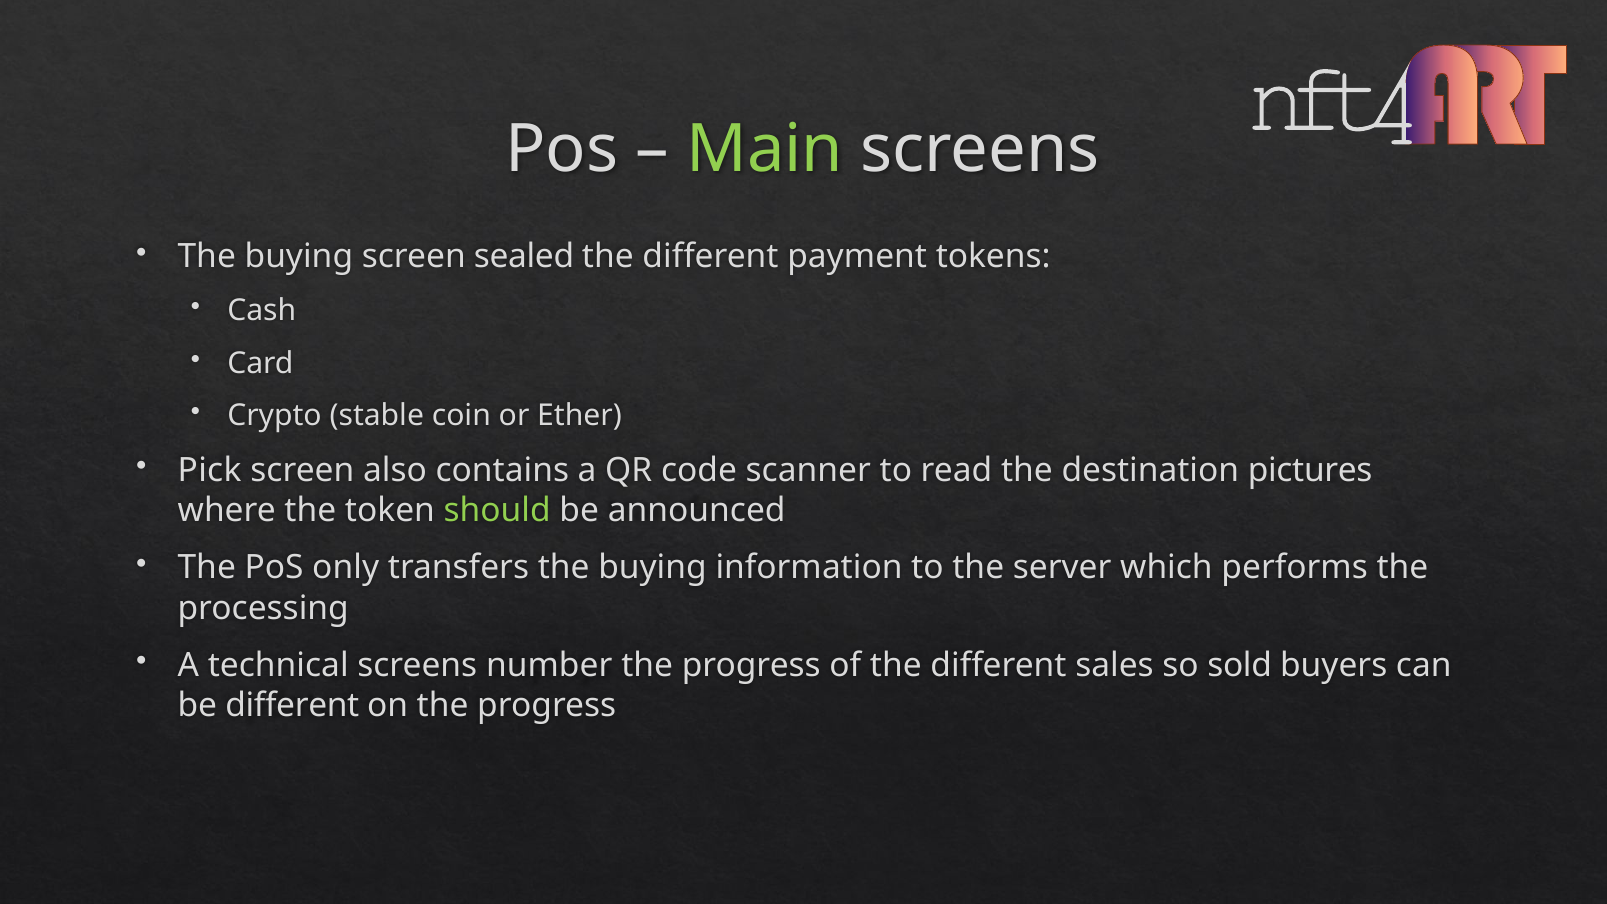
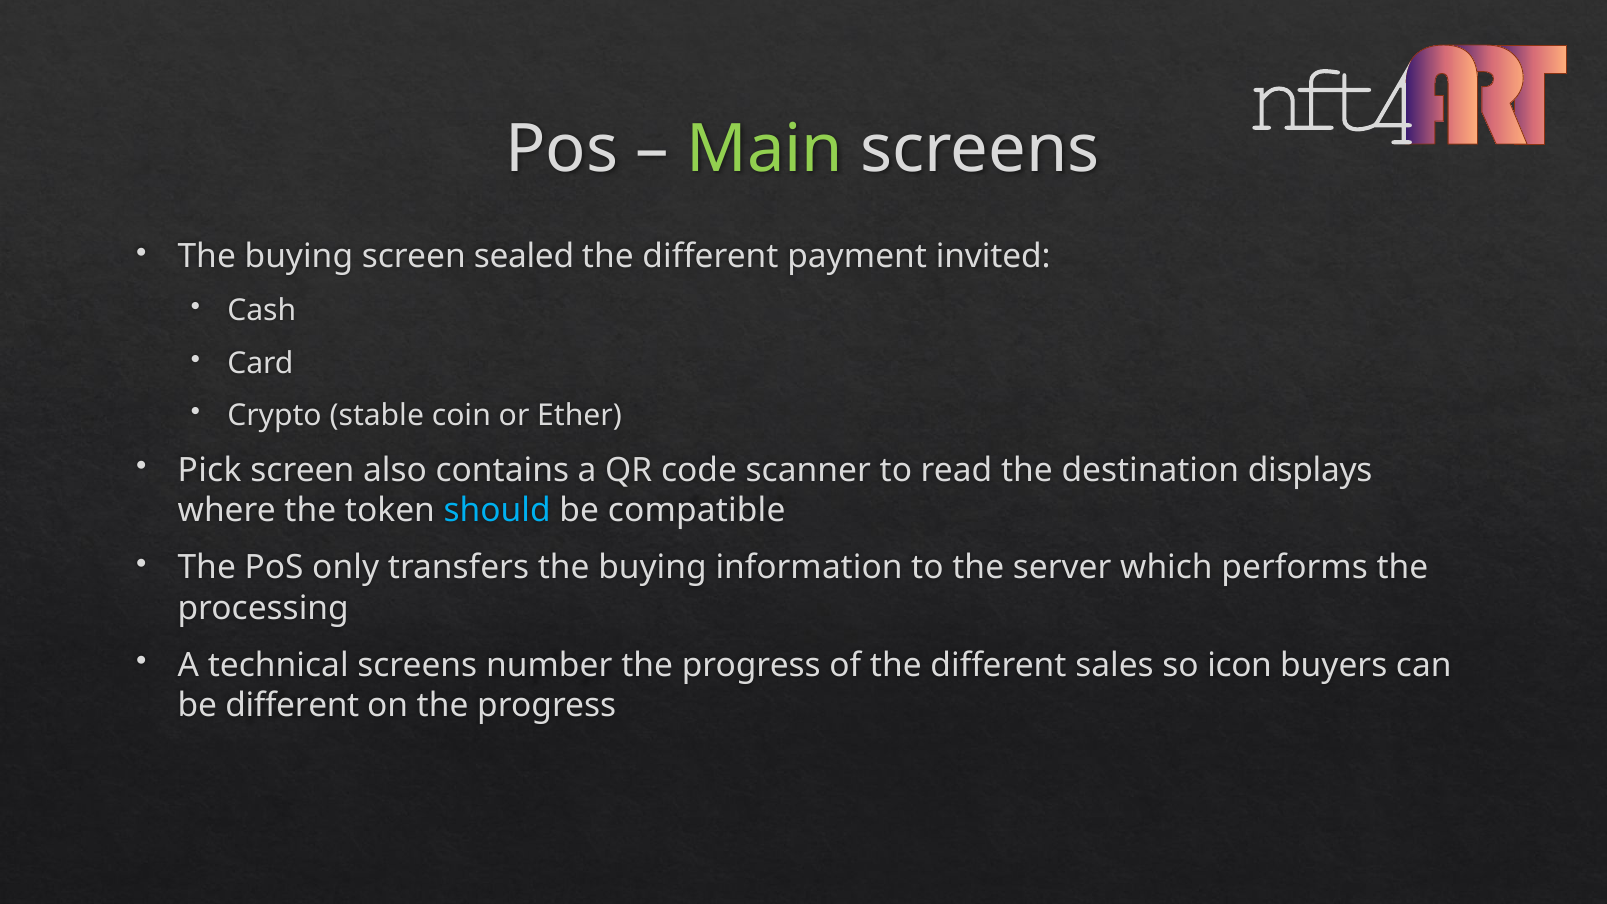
tokens: tokens -> invited
pictures: pictures -> displays
should colour: light green -> light blue
announced: announced -> compatible
sold: sold -> icon
